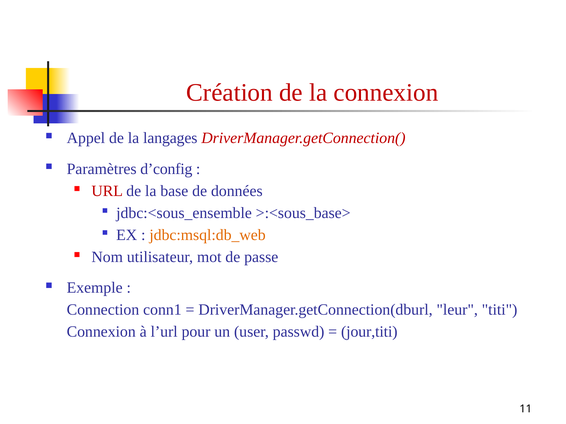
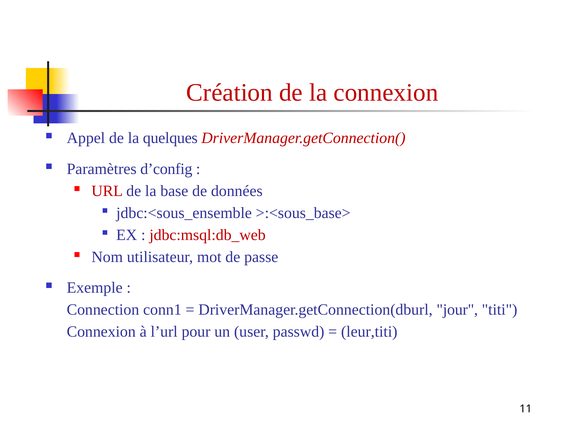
langages: langages -> quelques
jdbc:msql:db_web colour: orange -> red
leur: leur -> jour
jour,titi: jour,titi -> leur,titi
